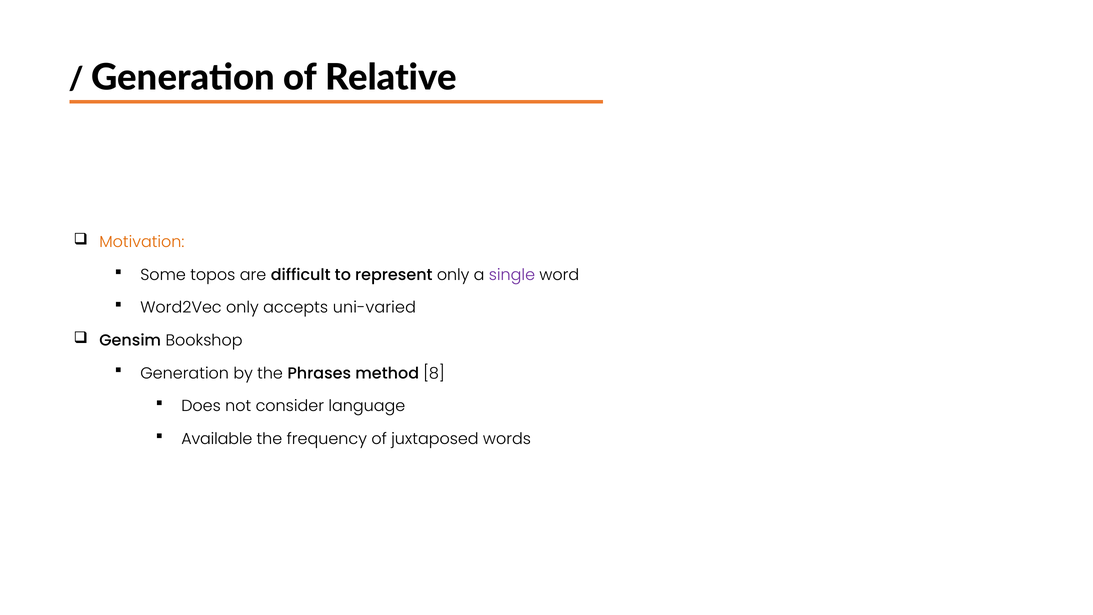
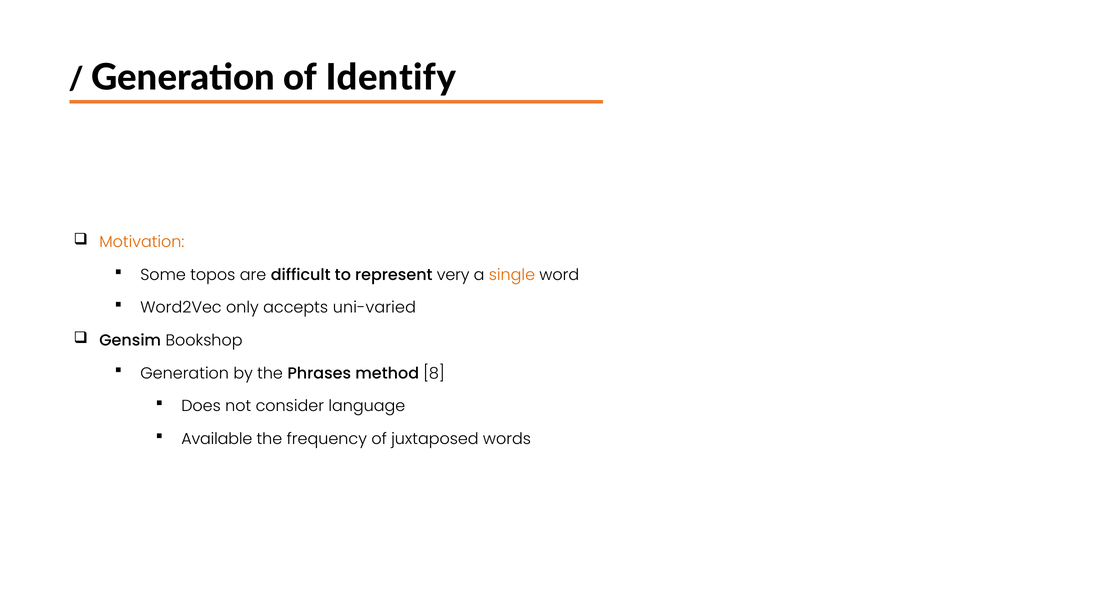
Relative: Relative -> Identify
represent only: only -> very
single colour: purple -> orange
